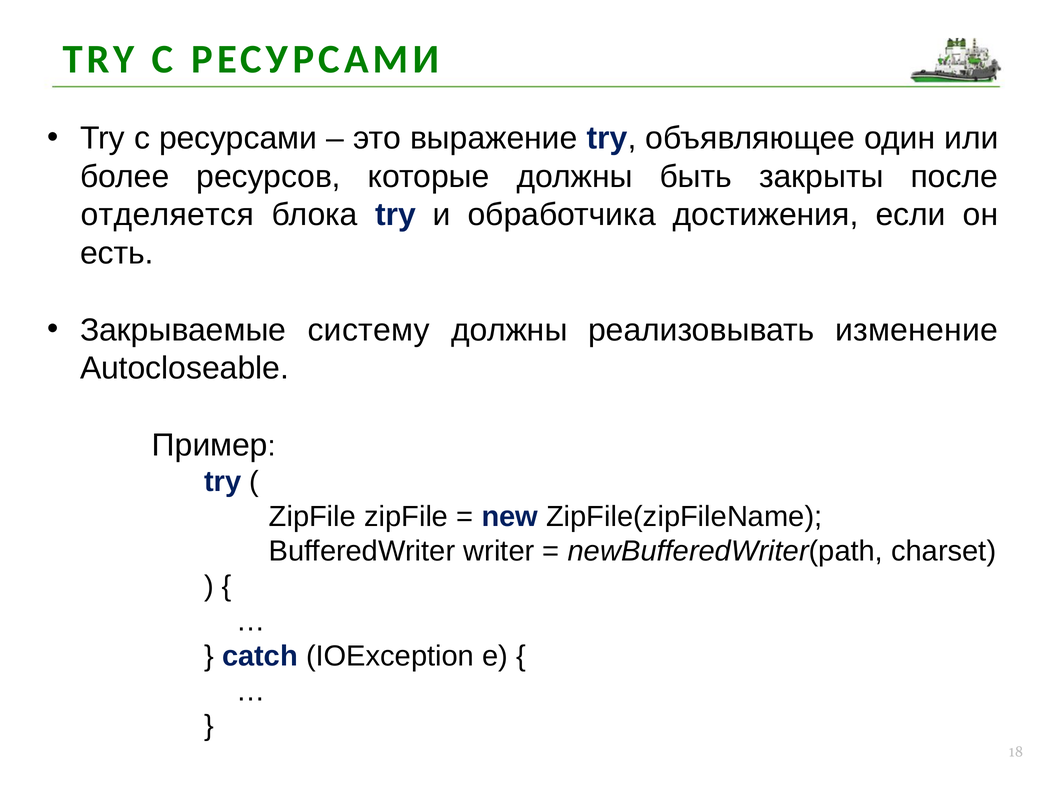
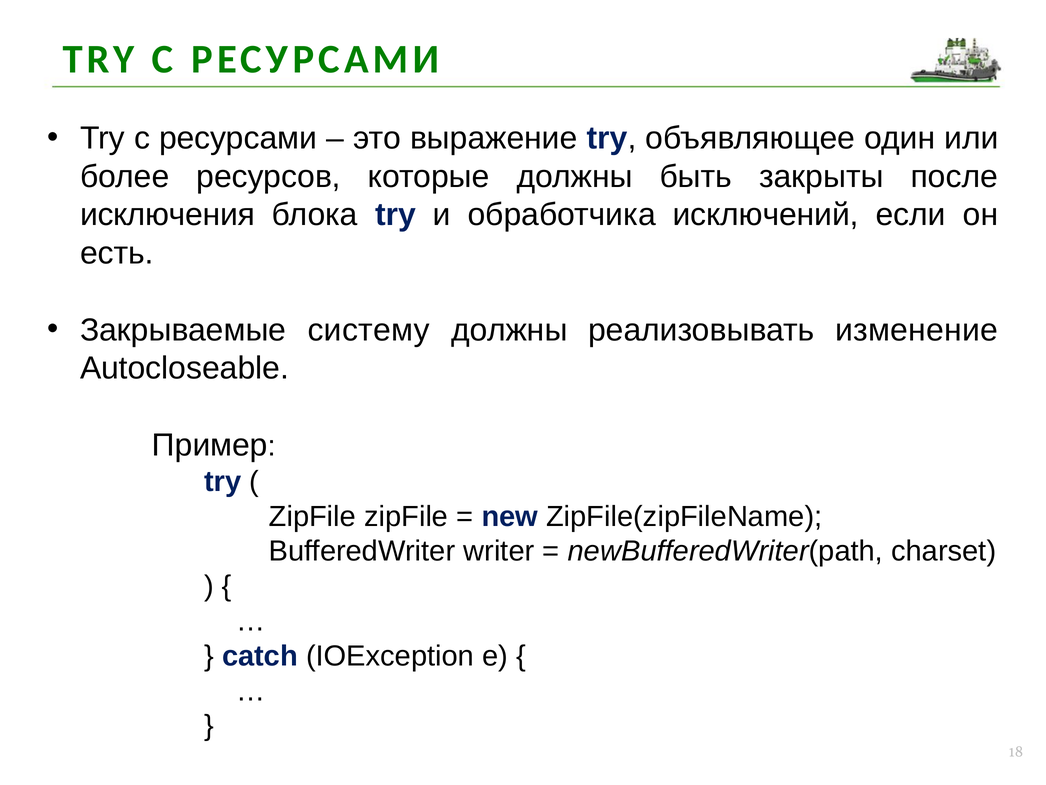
отделяется: отделяется -> исключения
достижения: достижения -> исключений
